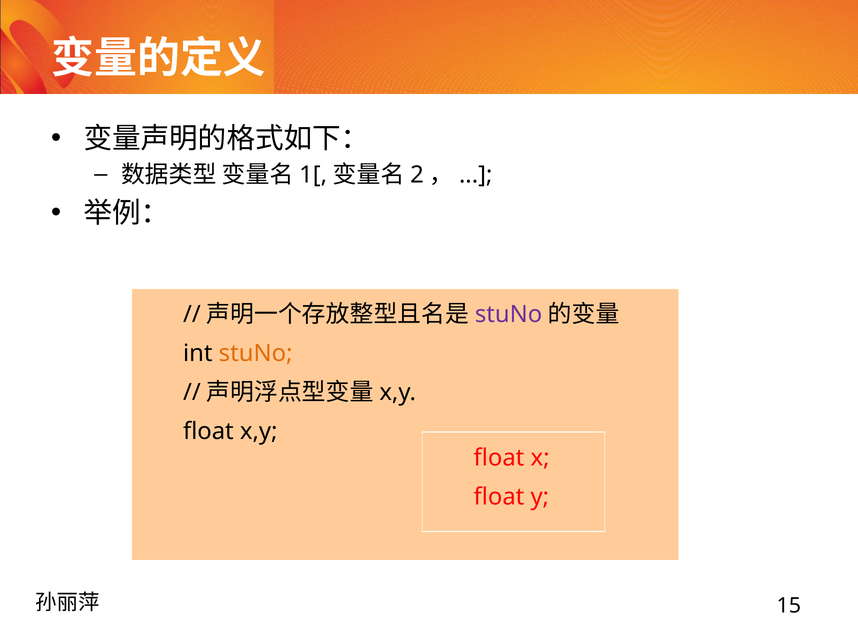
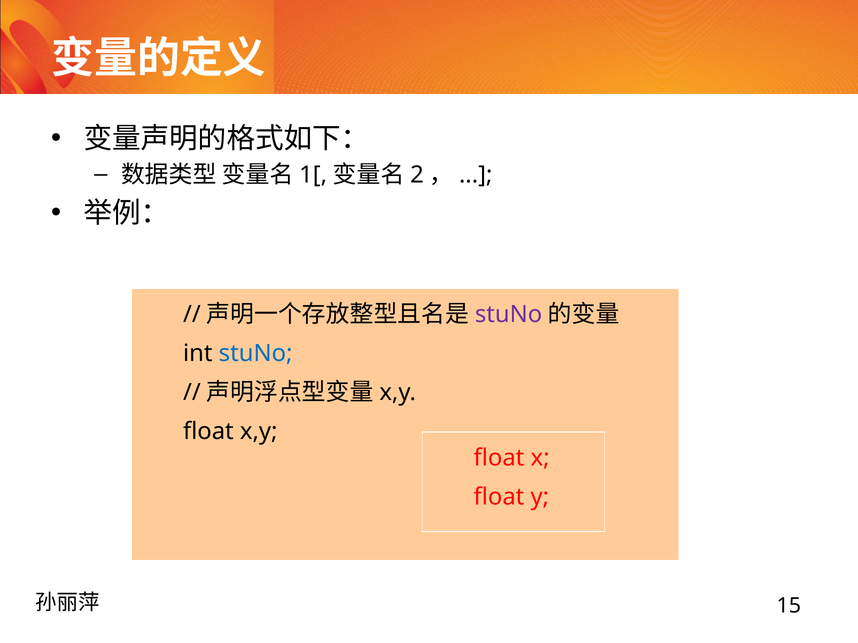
stuNo at (256, 354) colour: orange -> blue
